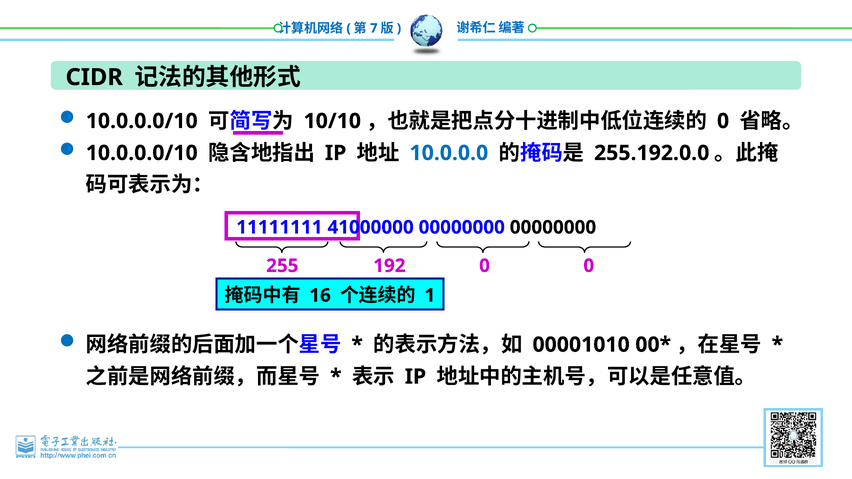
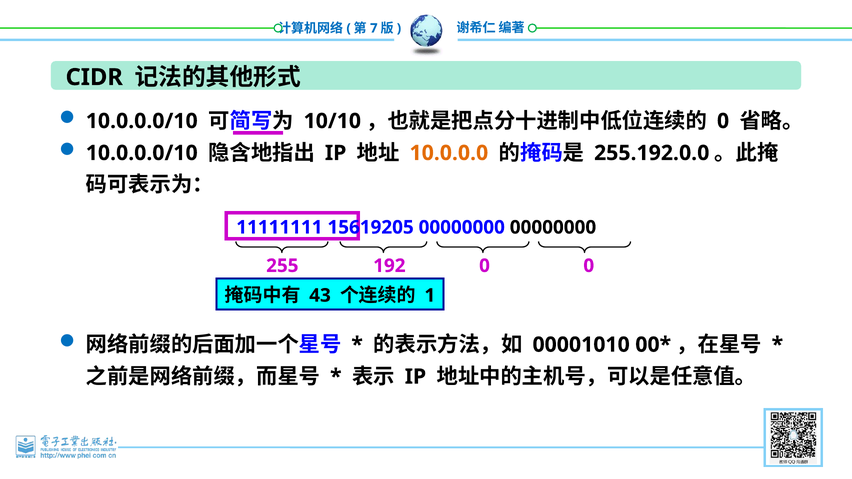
10.0.0.0 colour: blue -> orange
41000000: 41000000 -> 15619205
16: 16 -> 43
